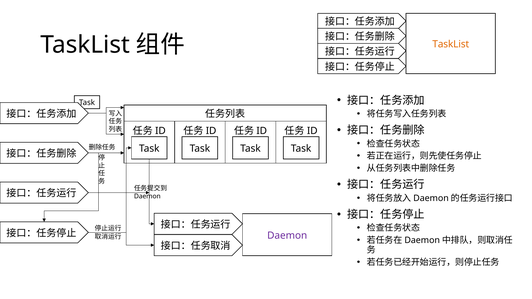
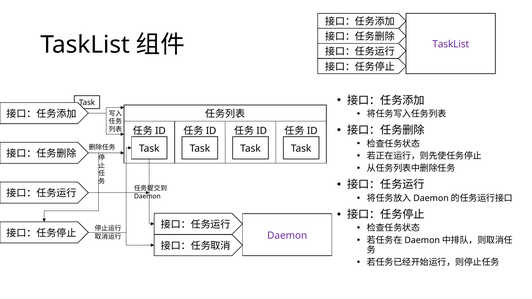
TaskList at (451, 44) colour: orange -> purple
